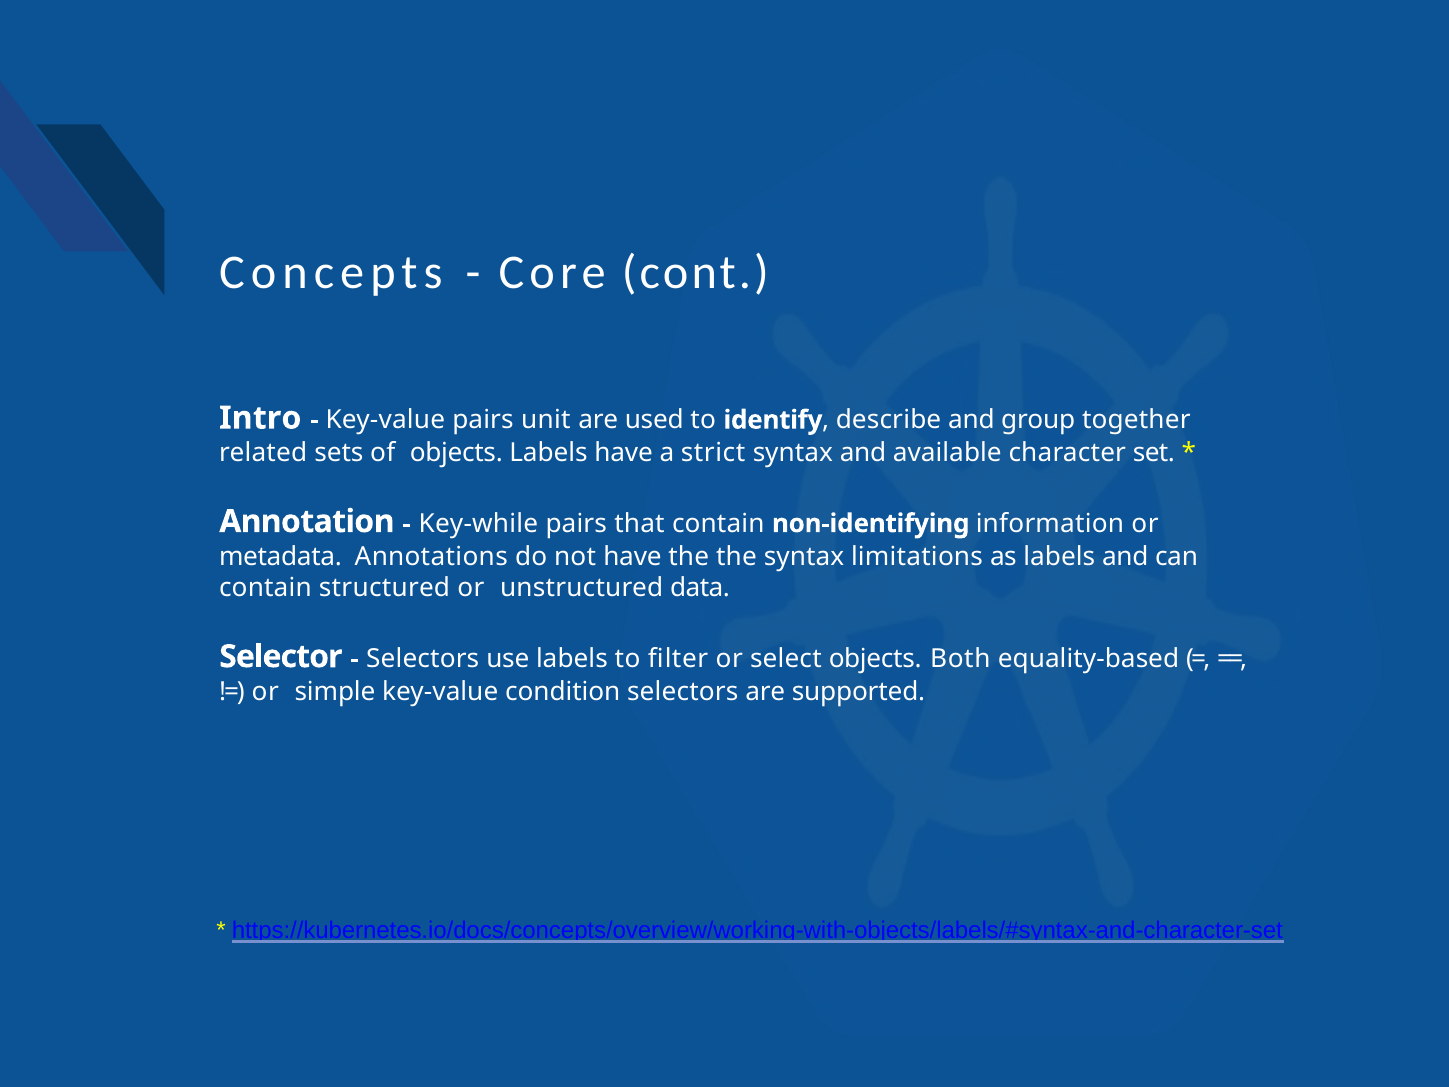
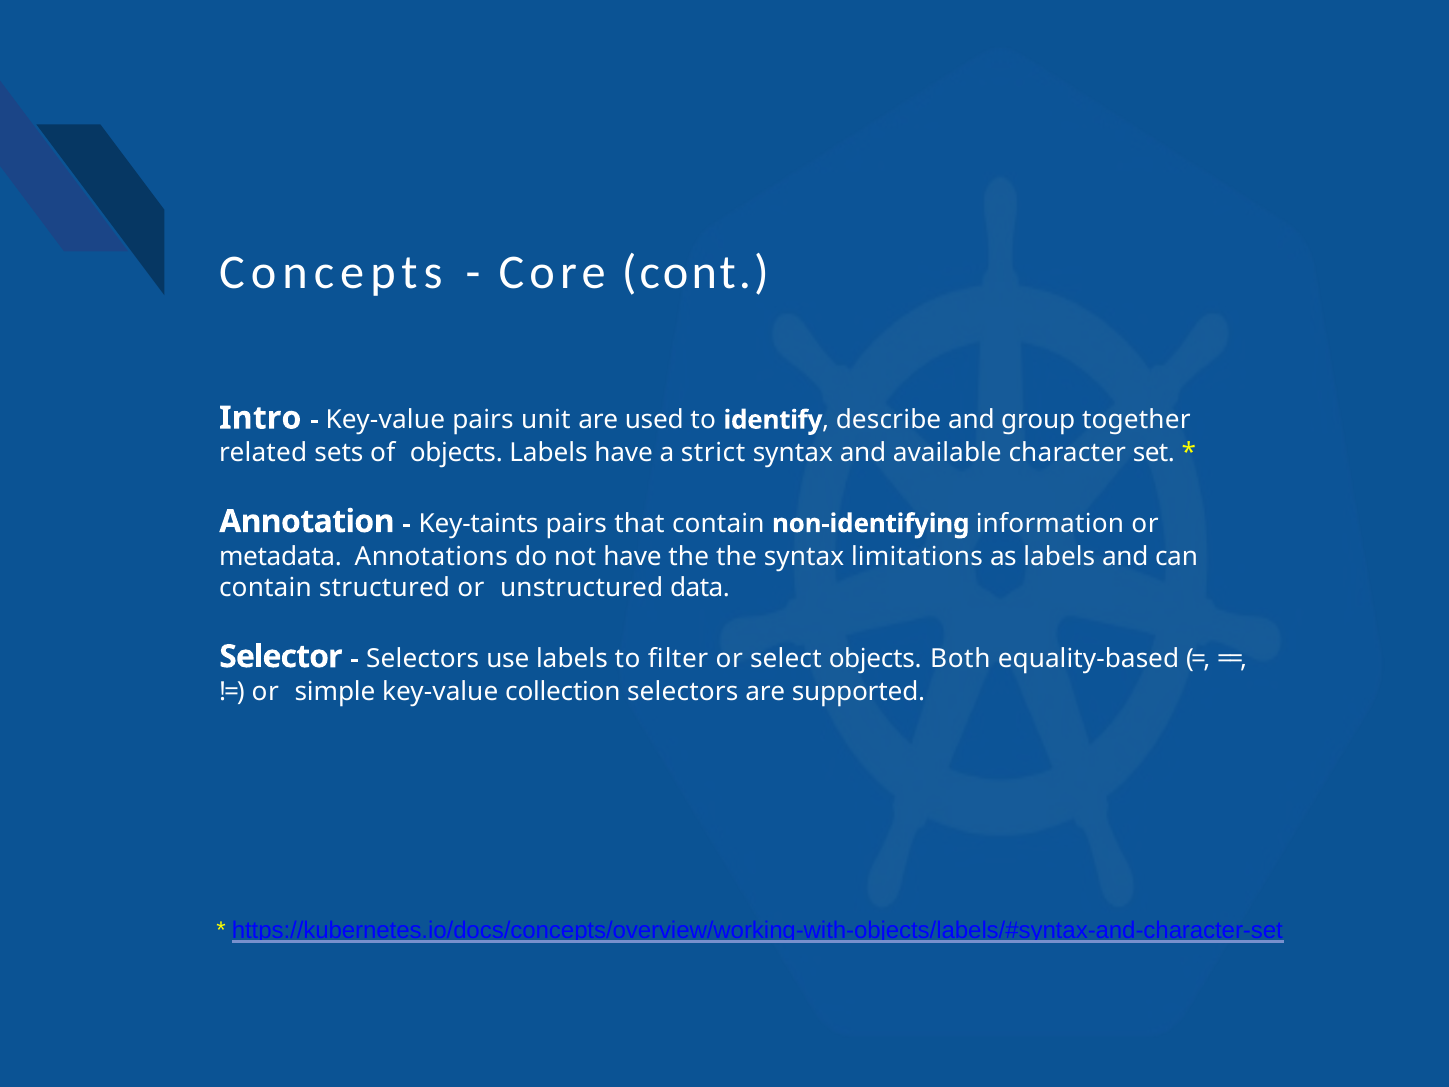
Key-while: Key-while -> Key-taints
condition: condition -> collection
